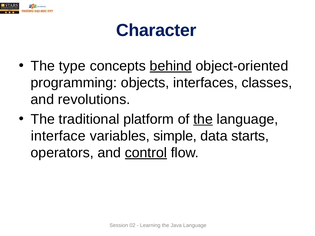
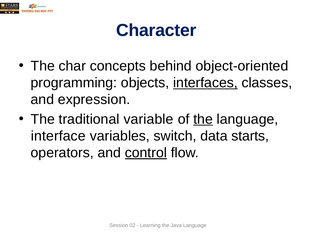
type: type -> char
behind underline: present -> none
interfaces underline: none -> present
revolutions: revolutions -> expression
platform: platform -> variable
simple: simple -> switch
